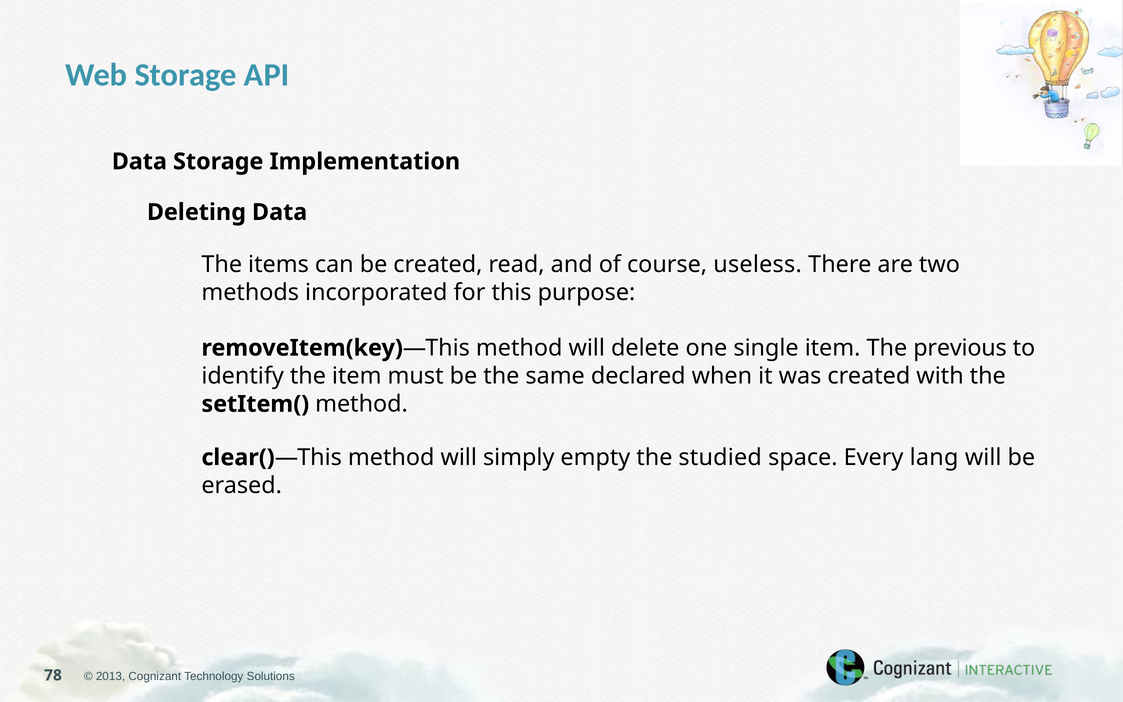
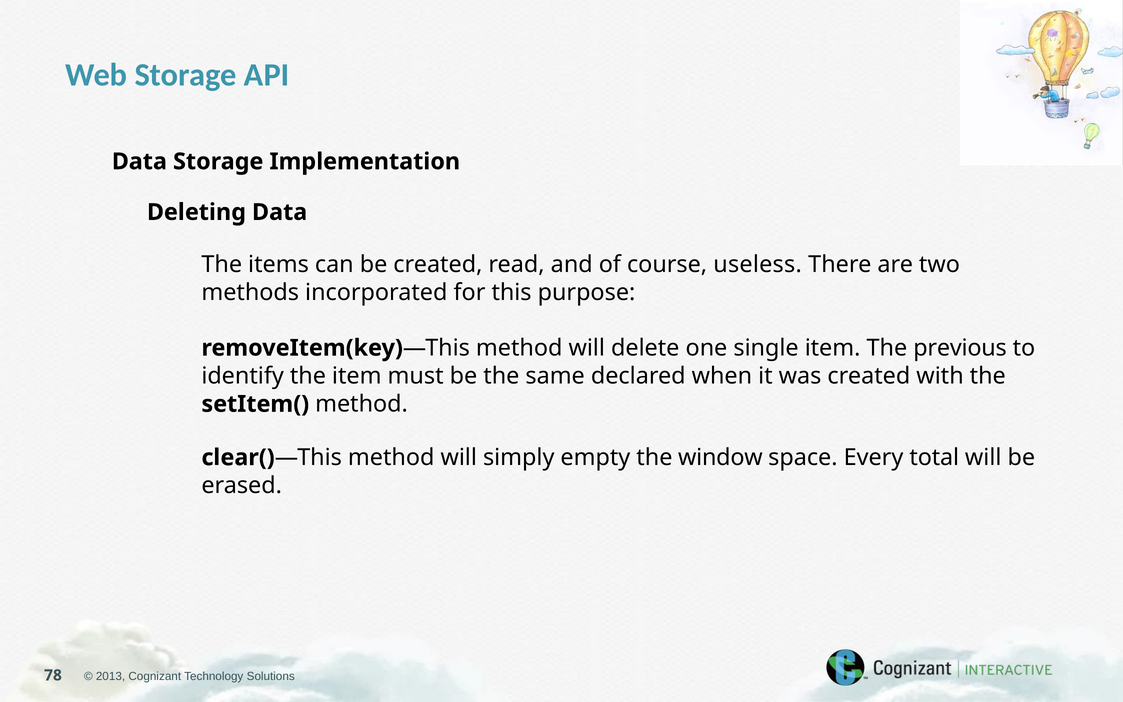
studied: studied -> window
lang: lang -> total
